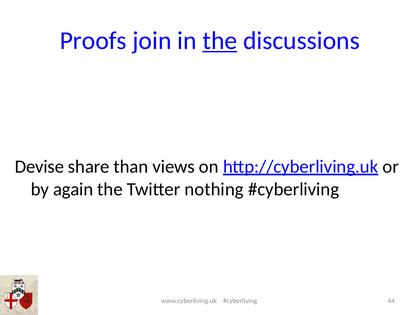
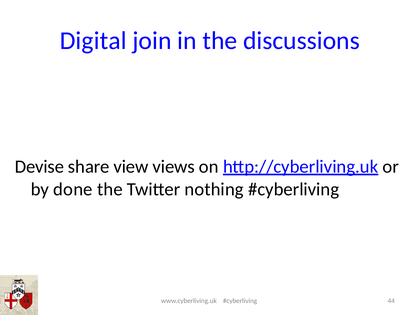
Proofs: Proofs -> Digital
the at (220, 41) underline: present -> none
than: than -> view
again: again -> done
